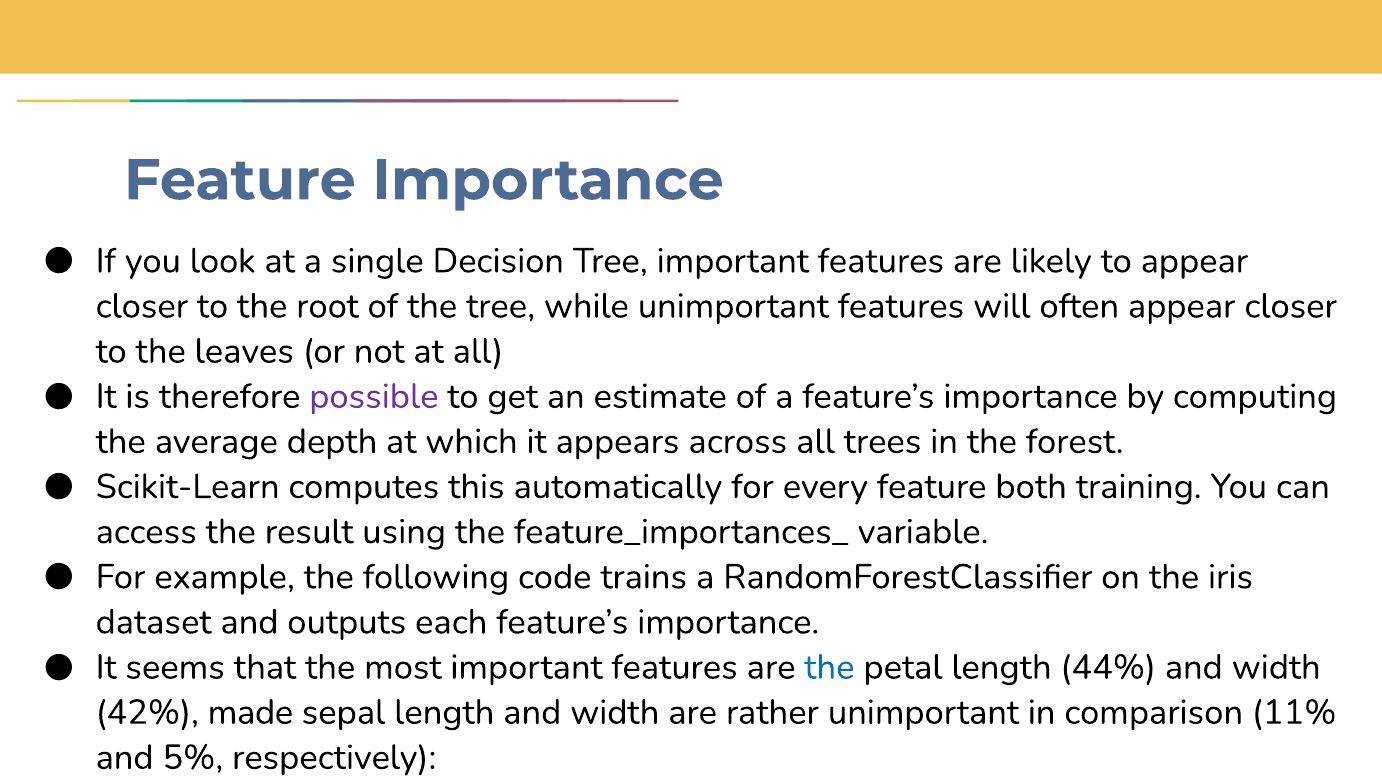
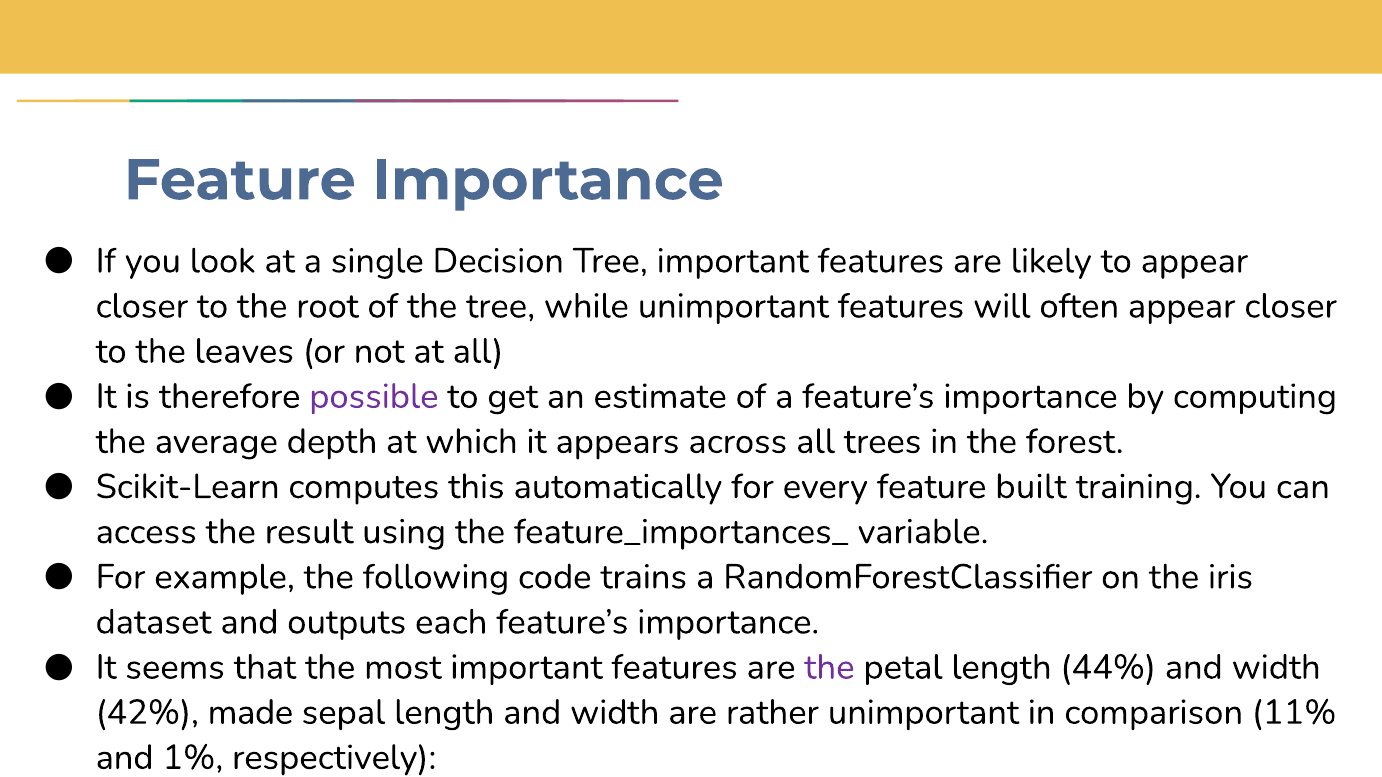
both: both -> built
the at (829, 668) colour: blue -> purple
5%: 5% -> 1%
